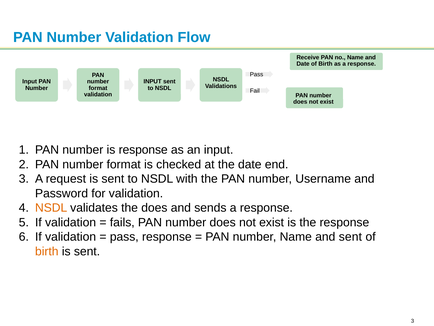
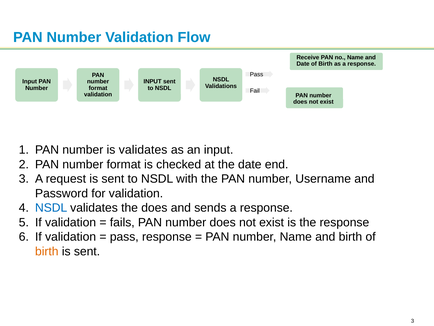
is response: response -> validates
NSDL at (51, 208) colour: orange -> blue
and sent: sent -> birth
